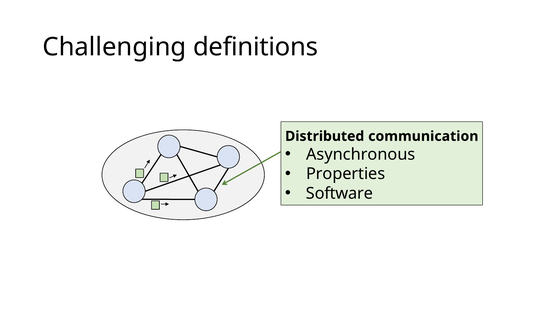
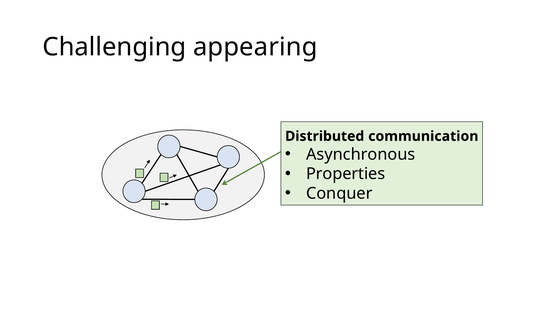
definitions: definitions -> appearing
Software: Software -> Conquer
